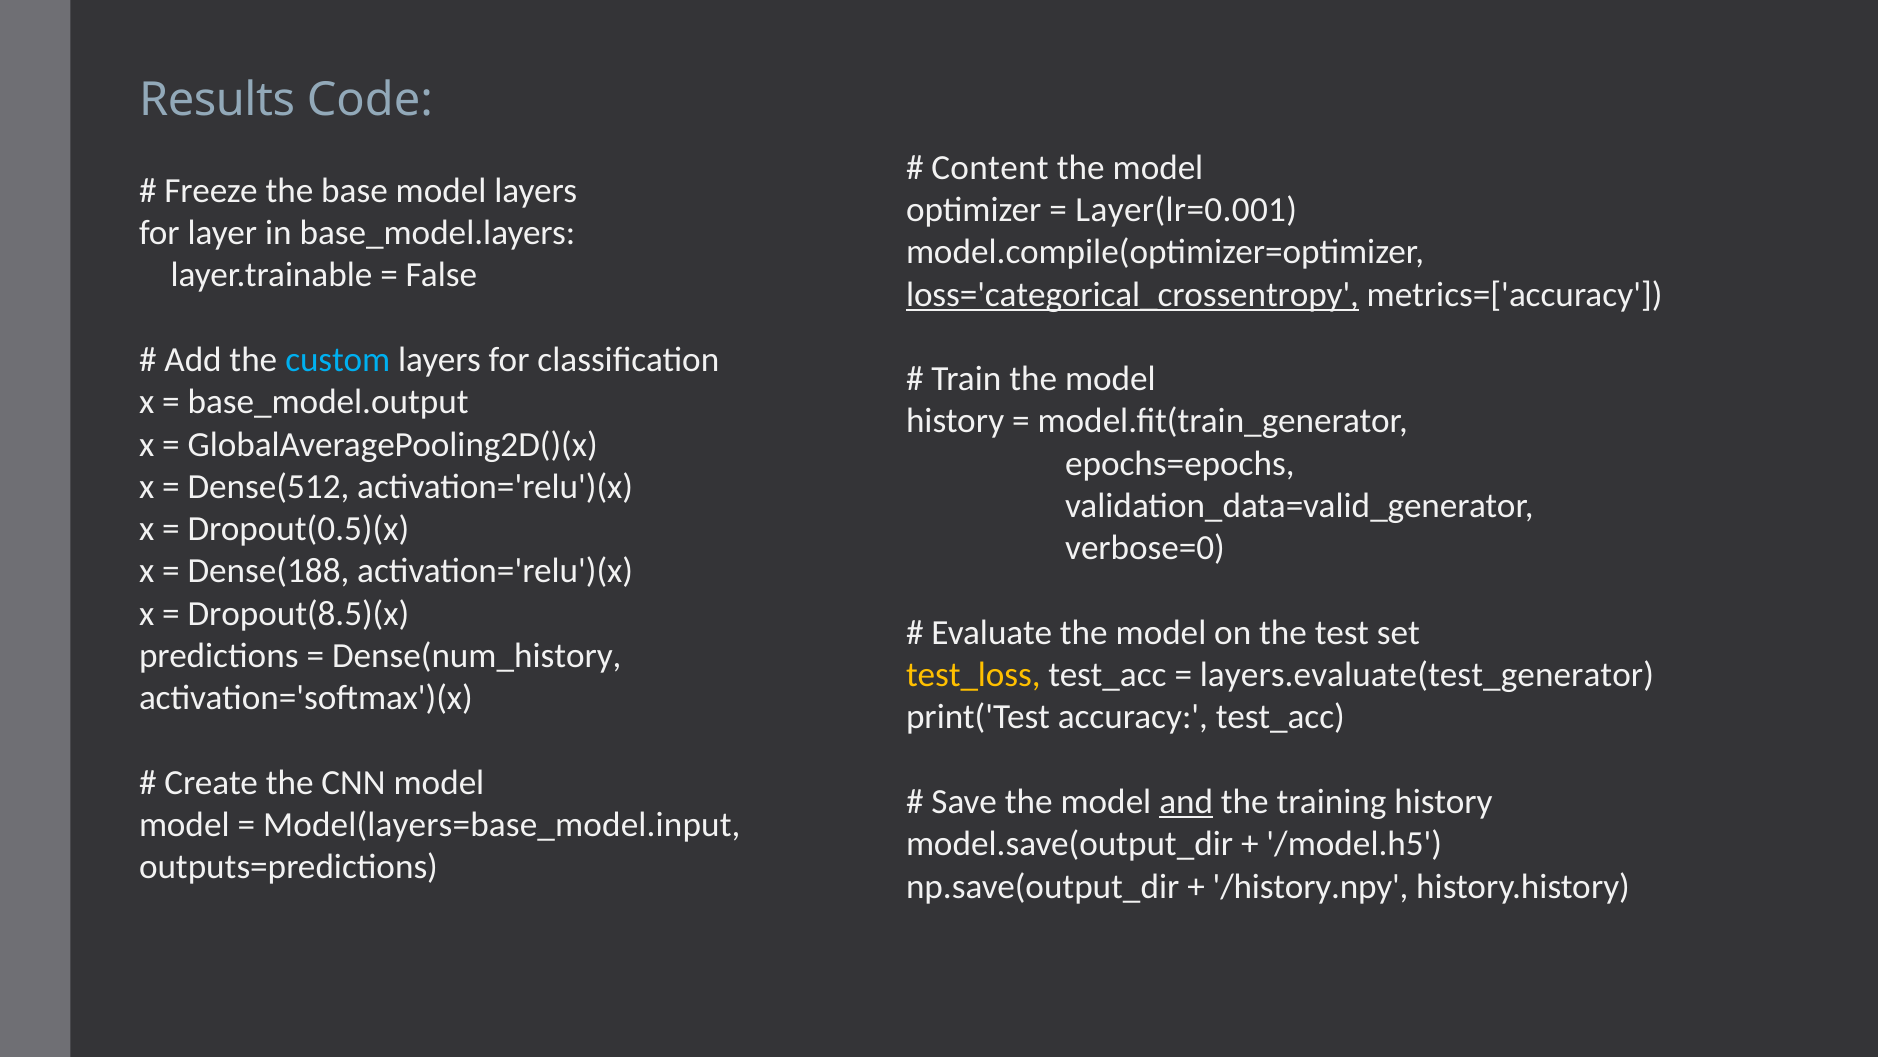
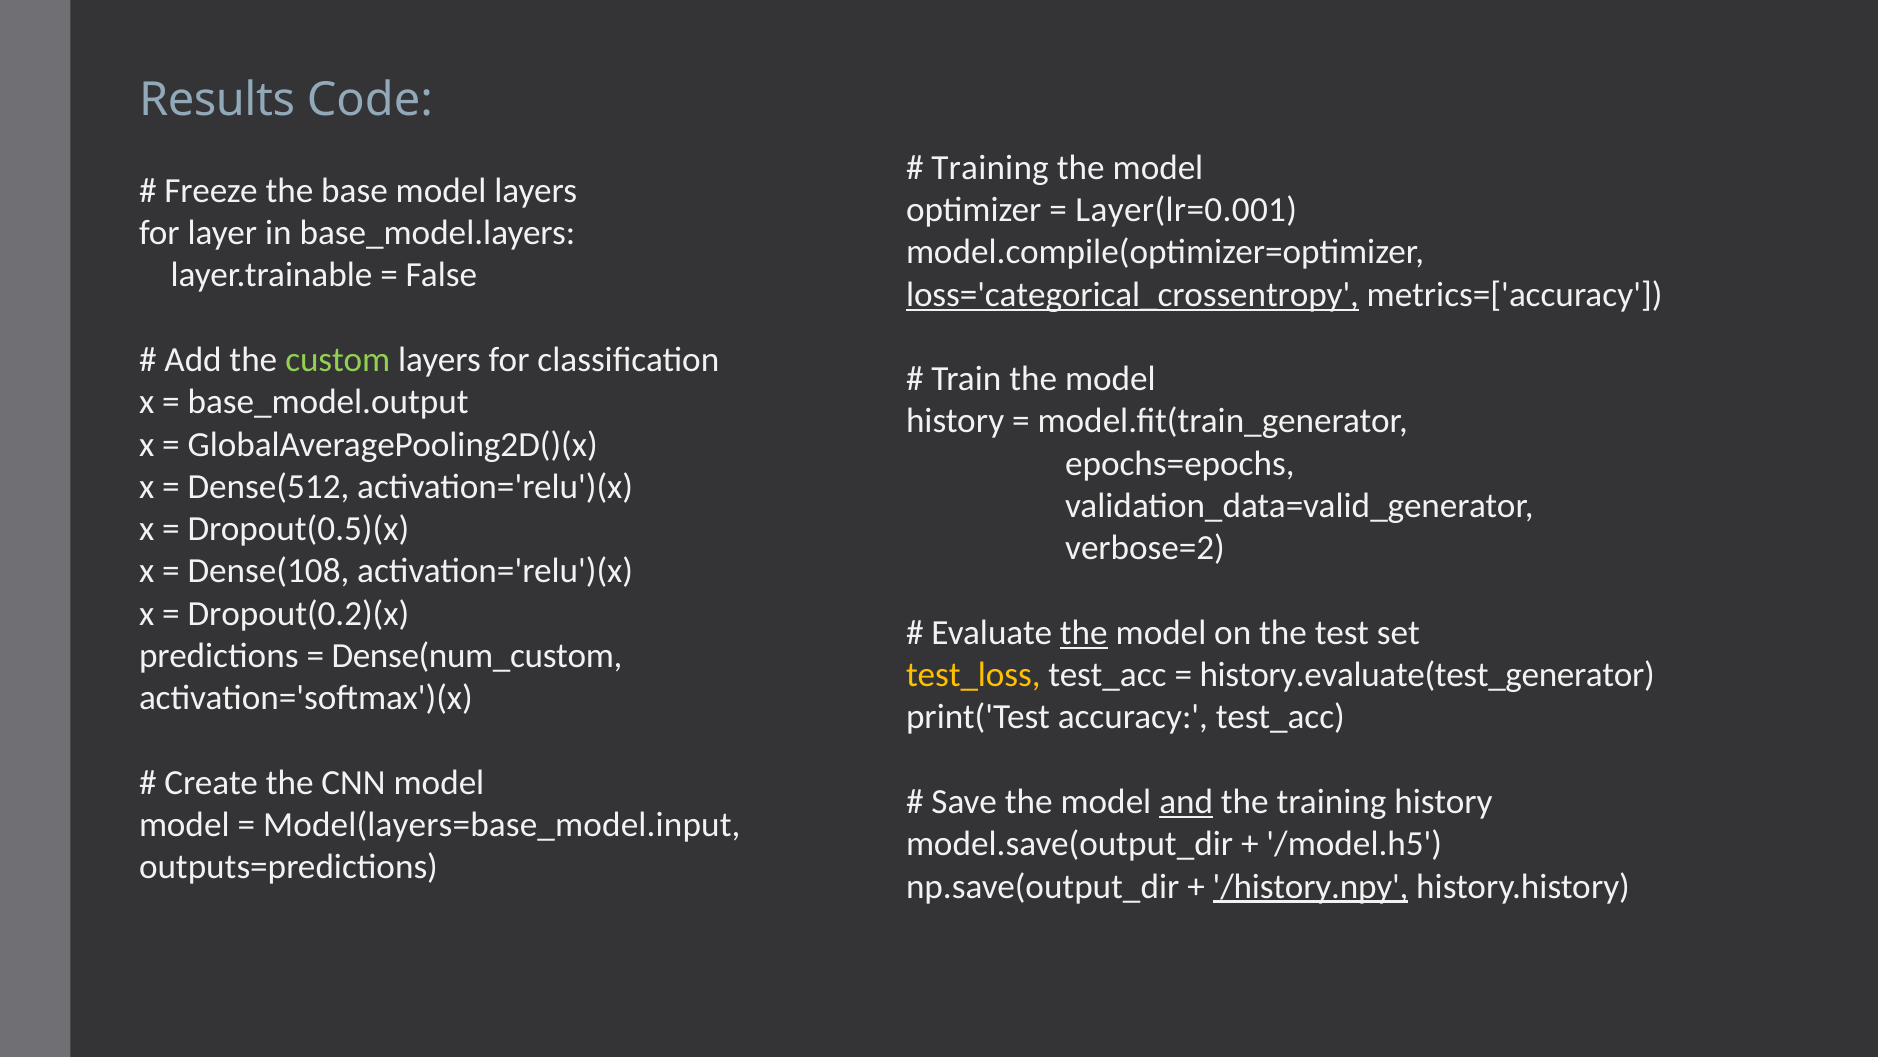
Content at (990, 168): Content -> Training
custom colour: light blue -> light green
verbose=0: verbose=0 -> verbose=2
Dense(188: Dense(188 -> Dense(108
Dropout(8.5)(x: Dropout(8.5)(x -> Dropout(0.2)(x
the at (1084, 632) underline: none -> present
Dense(num_history: Dense(num_history -> Dense(num_custom
layers.evaluate(test_generator: layers.evaluate(test_generator -> history.evaluate(test_generator
/history.npy underline: none -> present
